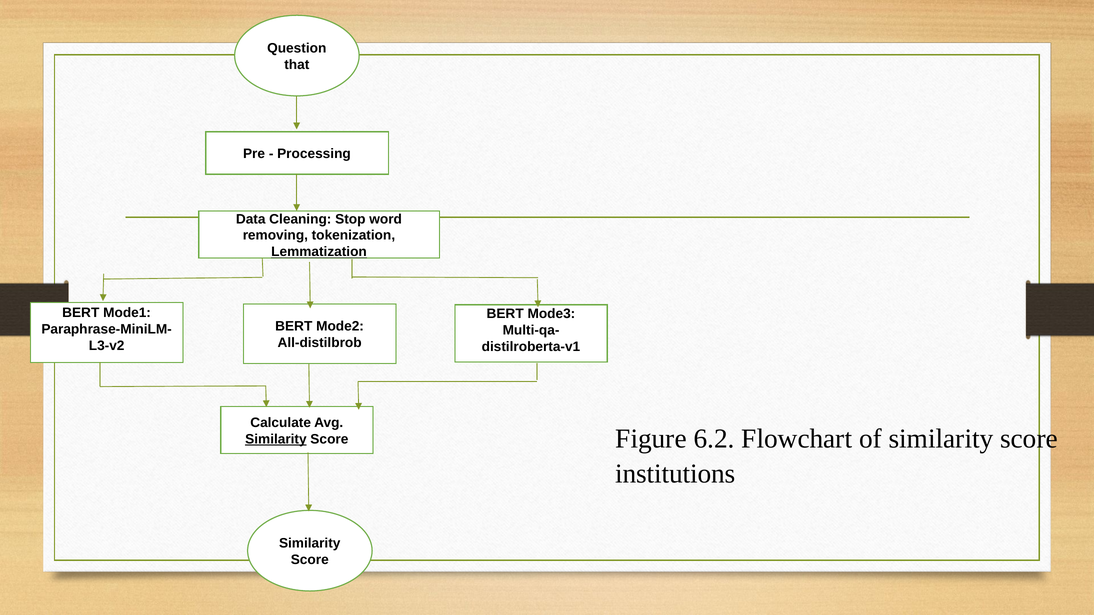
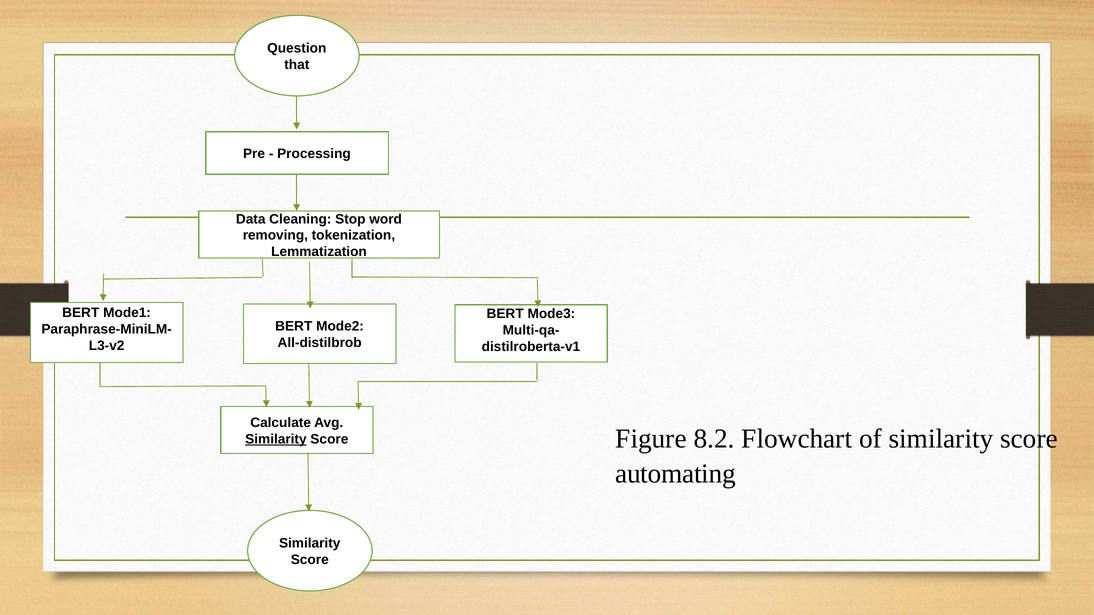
Lemmatization underline: present -> none
6.2: 6.2 -> 8.2
institutions: institutions -> automating
